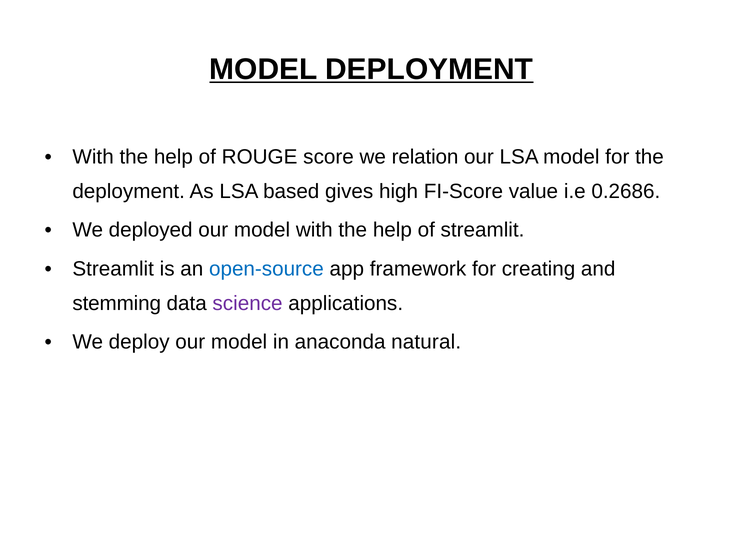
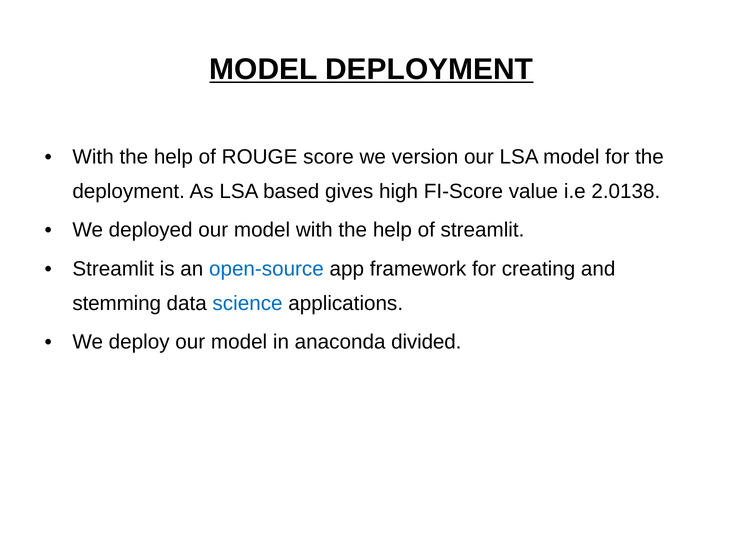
relation: relation -> version
0.2686: 0.2686 -> 2.0138
science colour: purple -> blue
natural: natural -> divided
